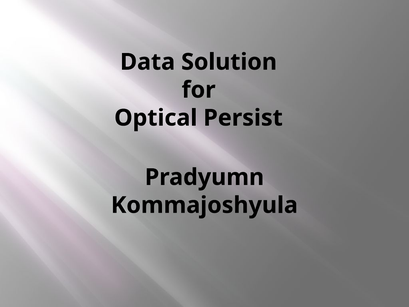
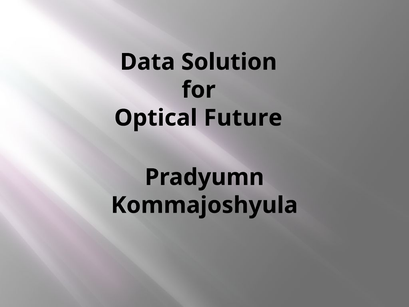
Persist: Persist -> Future
